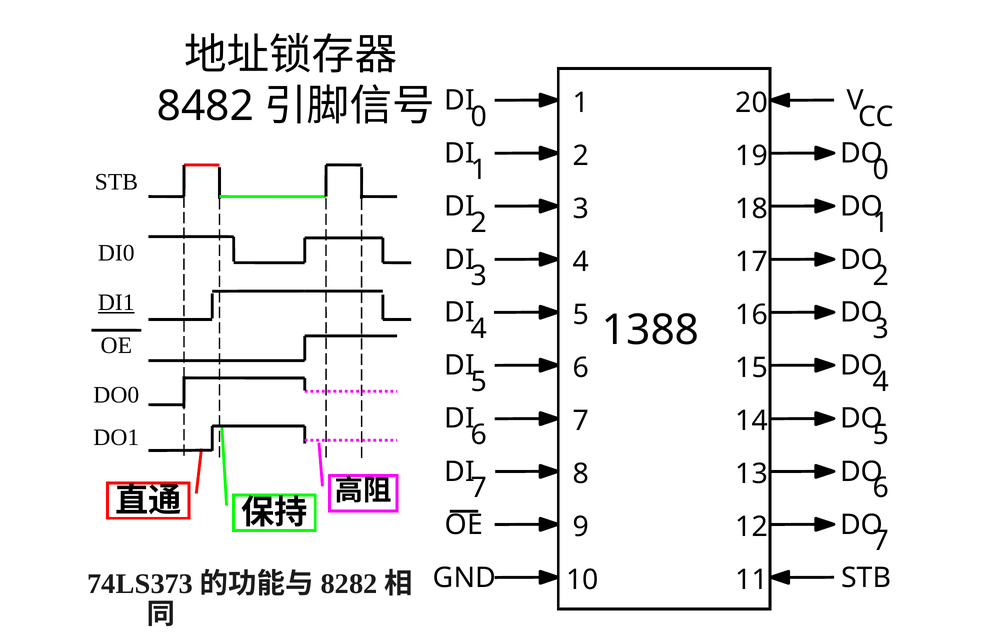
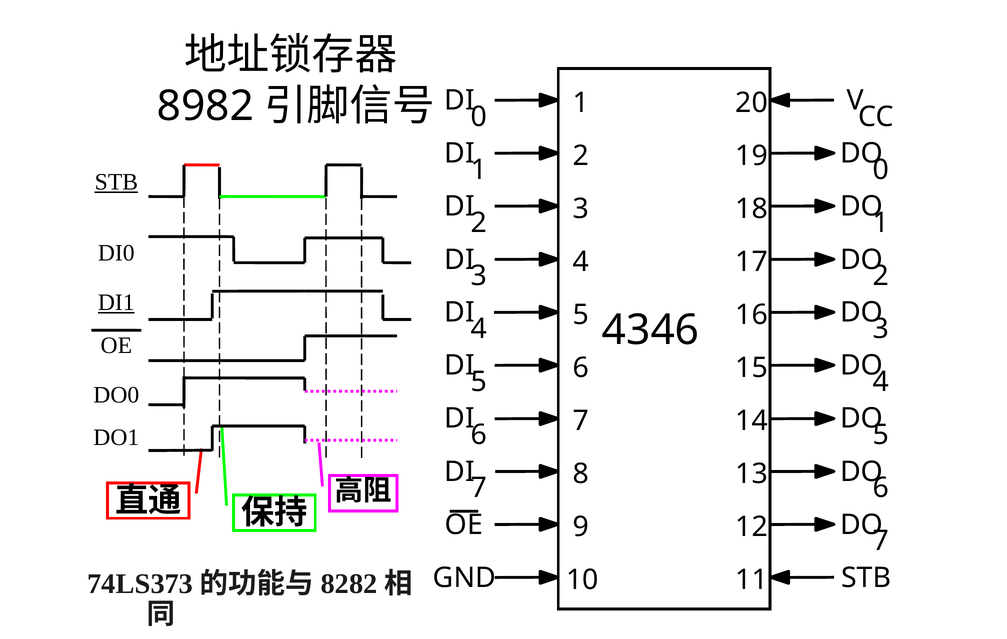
8482: 8482 -> 8982
STB at (116, 182) underline: none -> present
1388: 1388 -> 4346
